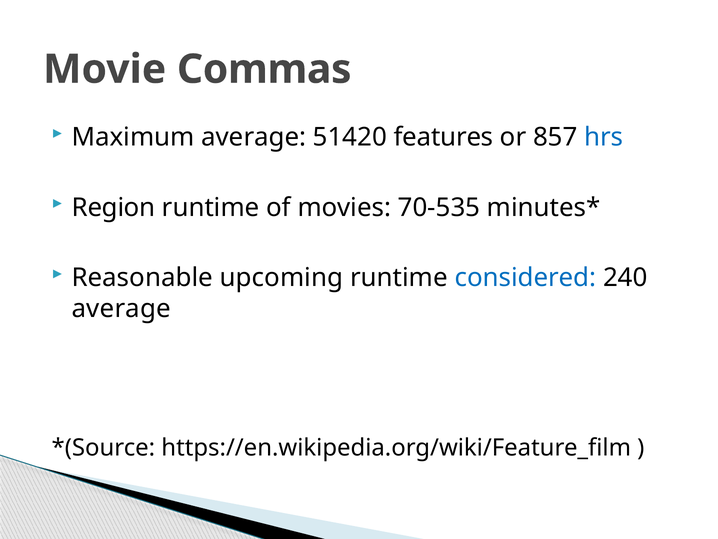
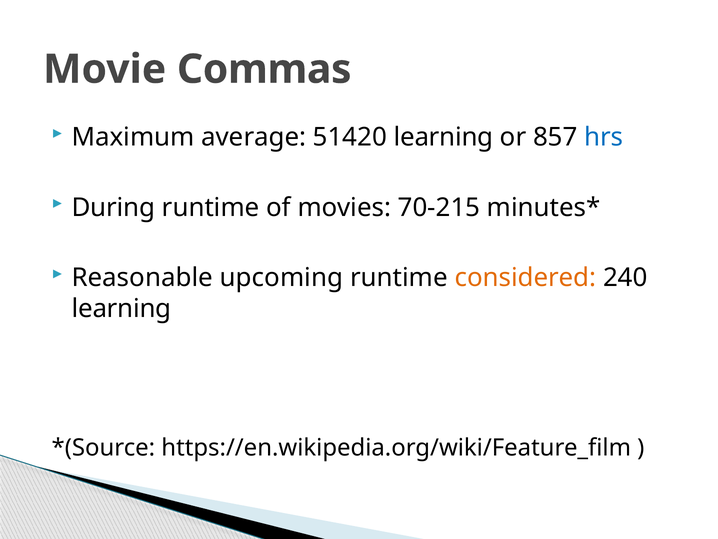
51420 features: features -> learning
Region: Region -> During
70-535: 70-535 -> 70-215
considered colour: blue -> orange
average at (121, 309): average -> learning
